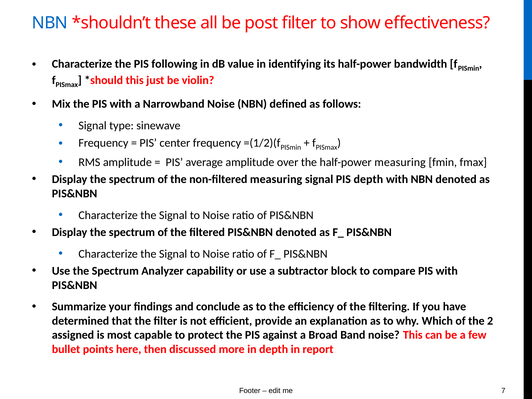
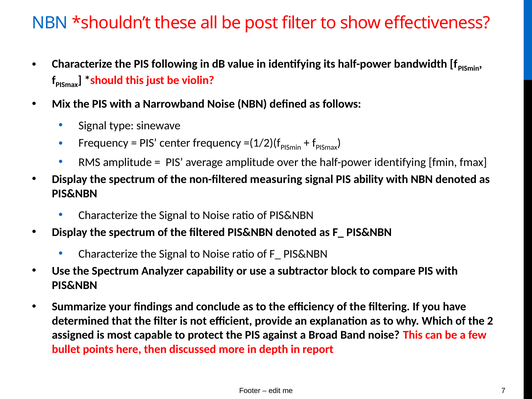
half-power measuring: measuring -> identifying
PIS depth: depth -> ability
